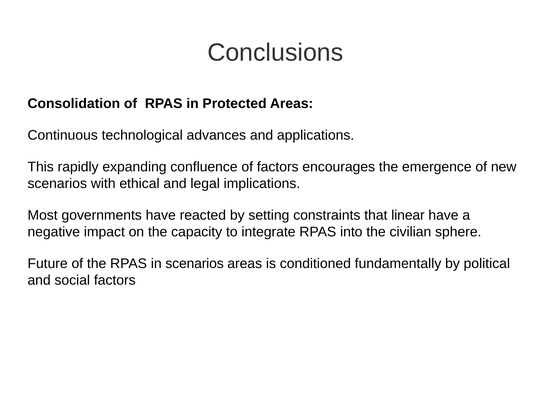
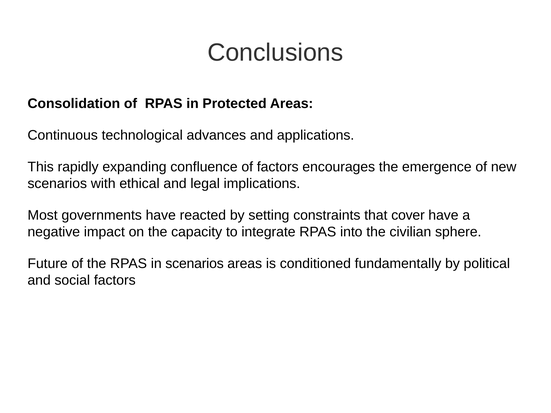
linear: linear -> cover
